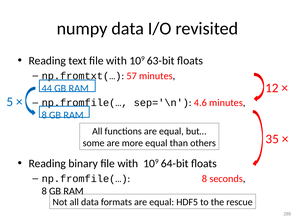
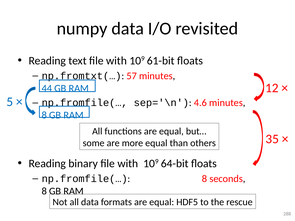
63-bit: 63-bit -> 61-bit
